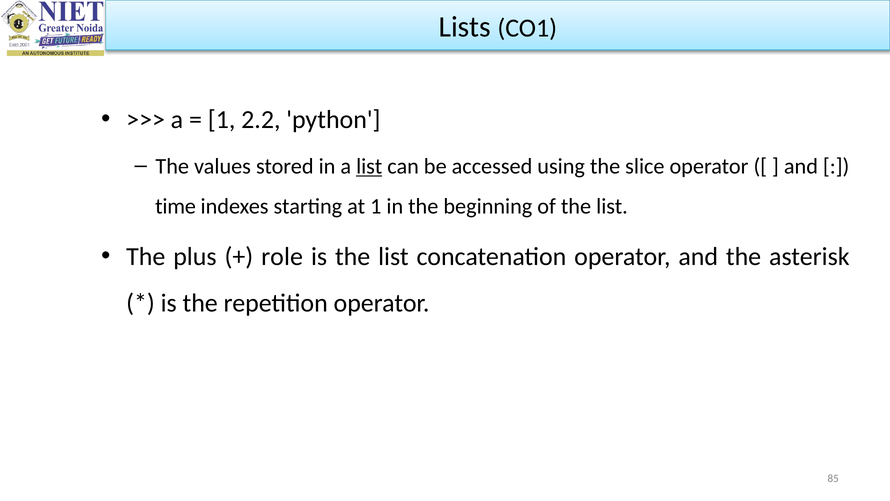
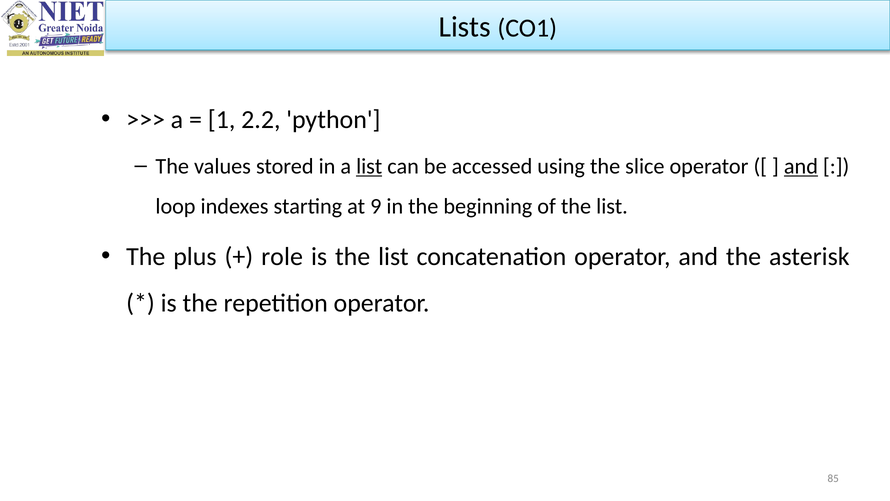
and at (801, 166) underline: none -> present
time: time -> loop
at 1: 1 -> 9
